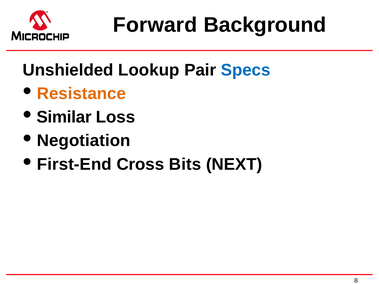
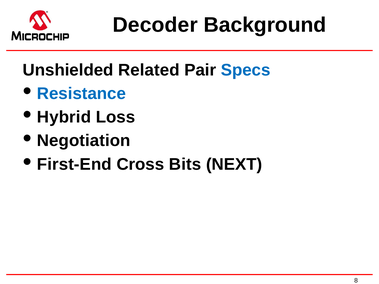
Forward: Forward -> Decoder
Lookup: Lookup -> Related
Resistance colour: orange -> blue
Similar: Similar -> Hybrid
